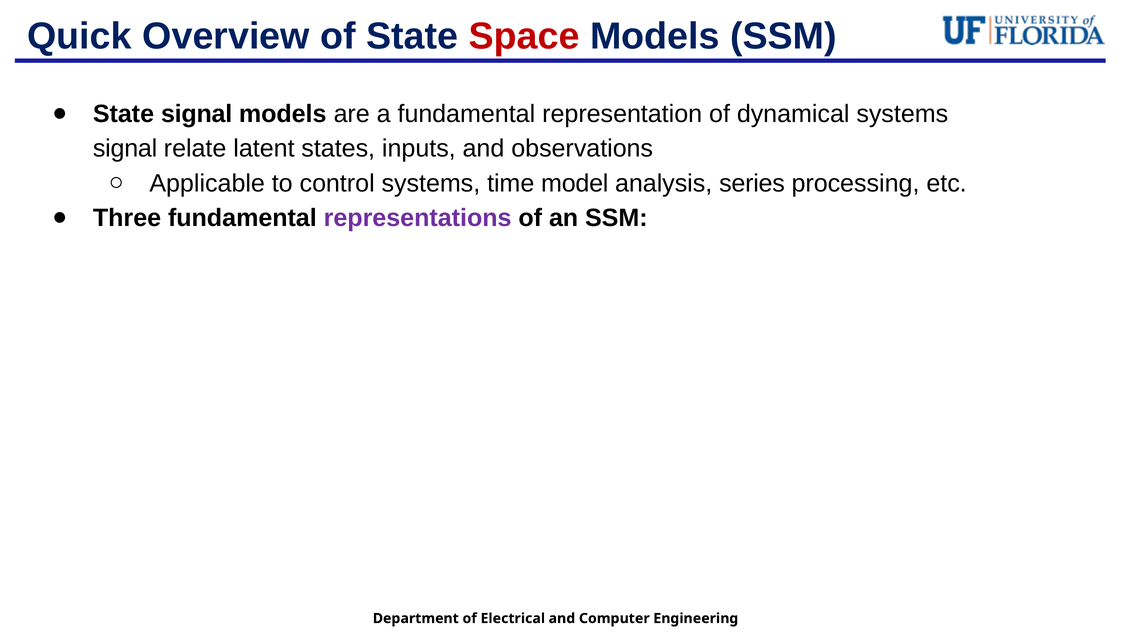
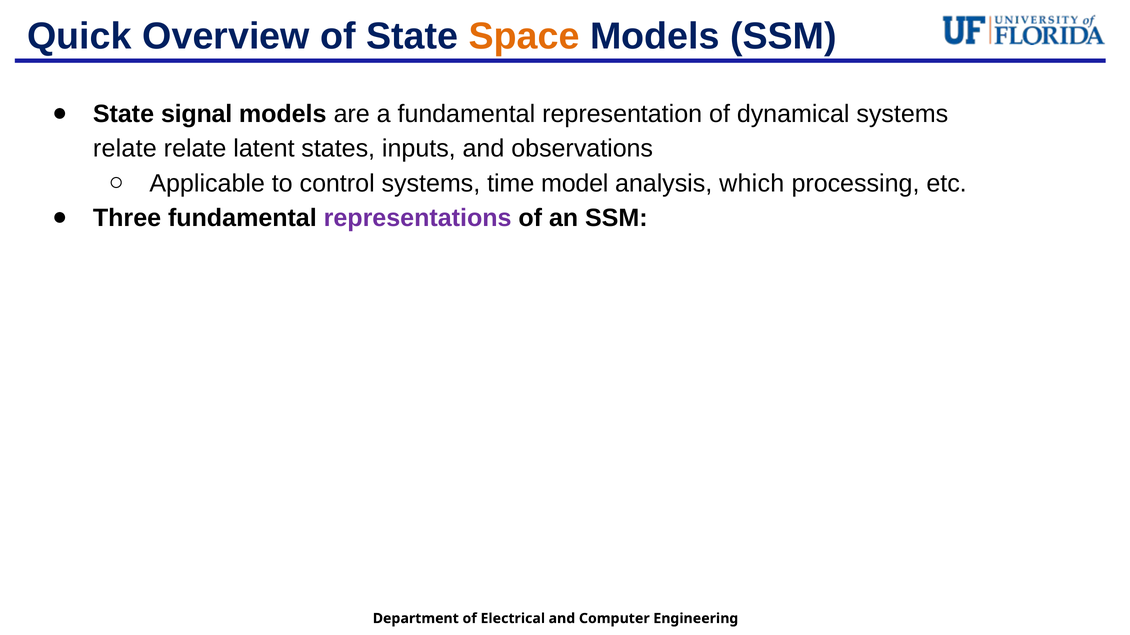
Space colour: red -> orange
signal at (125, 149): signal -> relate
series: series -> which
